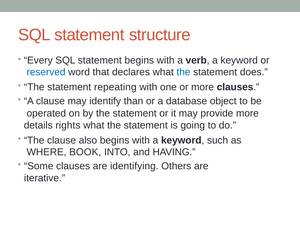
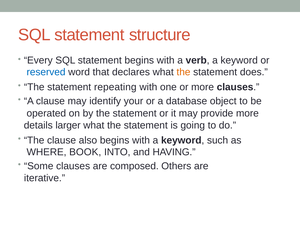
the at (183, 72) colour: blue -> orange
than: than -> your
rights: rights -> larger
identifying: identifying -> composed
